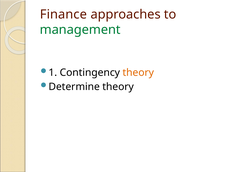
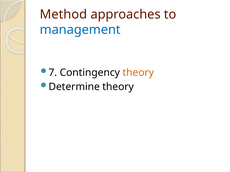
Finance: Finance -> Method
management colour: green -> blue
1: 1 -> 7
